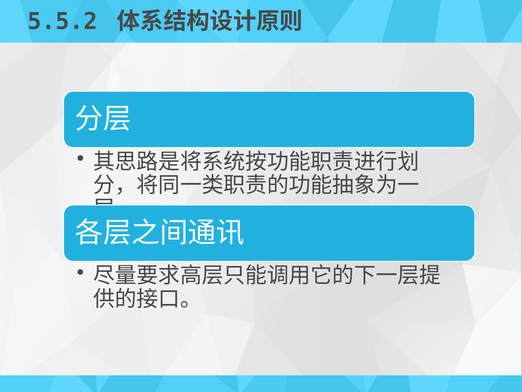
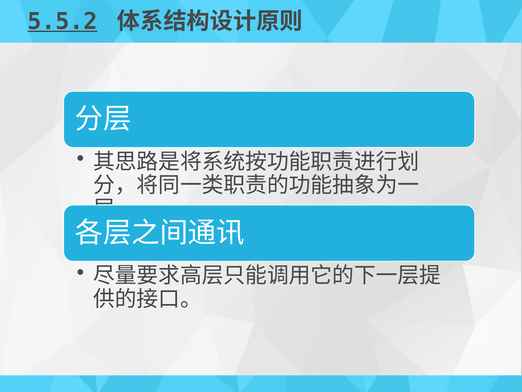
5.5.2 underline: none -> present
